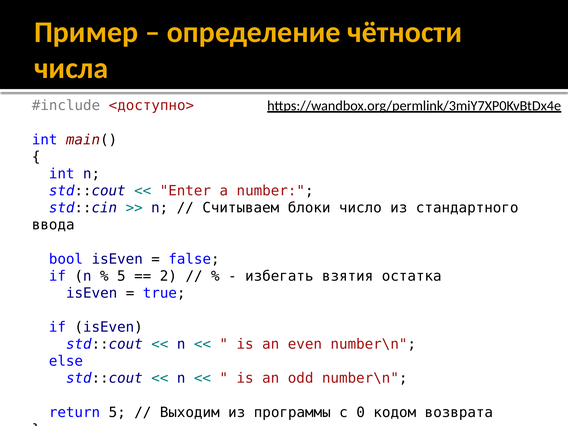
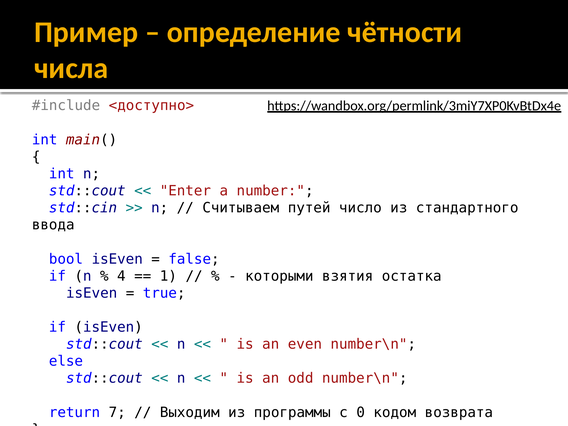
блоки: блоки -> путей
5 at (121, 276): 5 -> 4
2: 2 -> 1
избегать: избегать -> которыми
return 5: 5 -> 7
